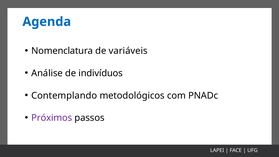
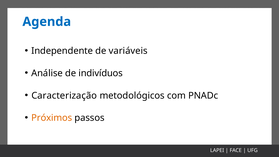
Nomenclatura: Nomenclatura -> Independente
Contemplando: Contemplando -> Caracterização
Próximos colour: purple -> orange
